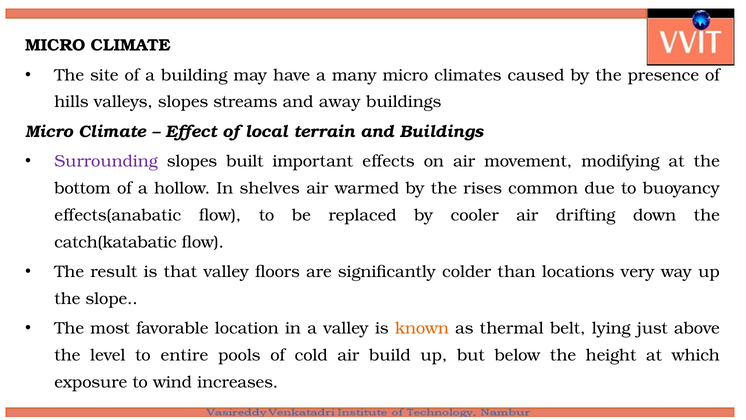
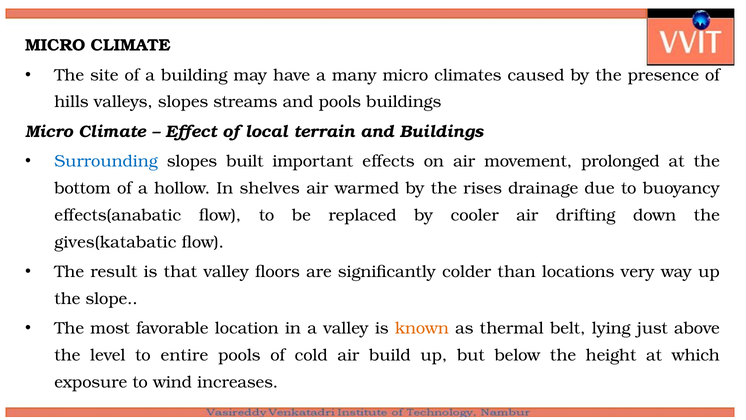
and away: away -> pools
Surrounding colour: purple -> blue
modifying: modifying -> prolonged
common: common -> drainage
catch(katabatic: catch(katabatic -> gives(katabatic
